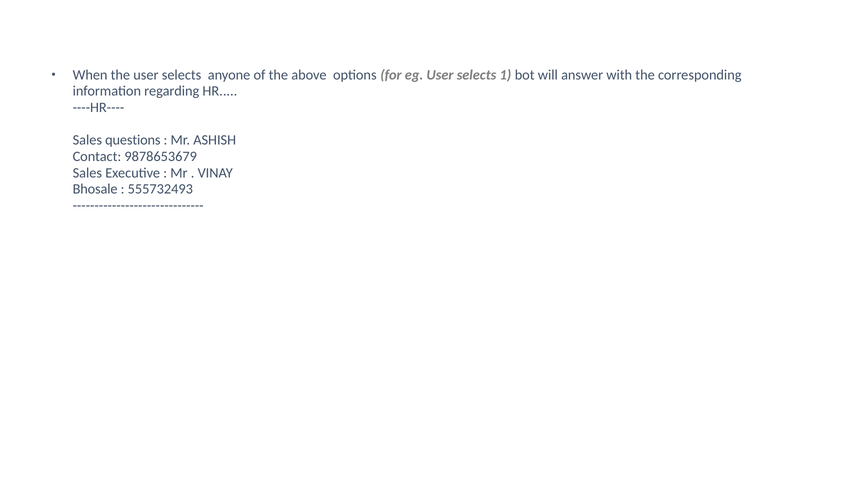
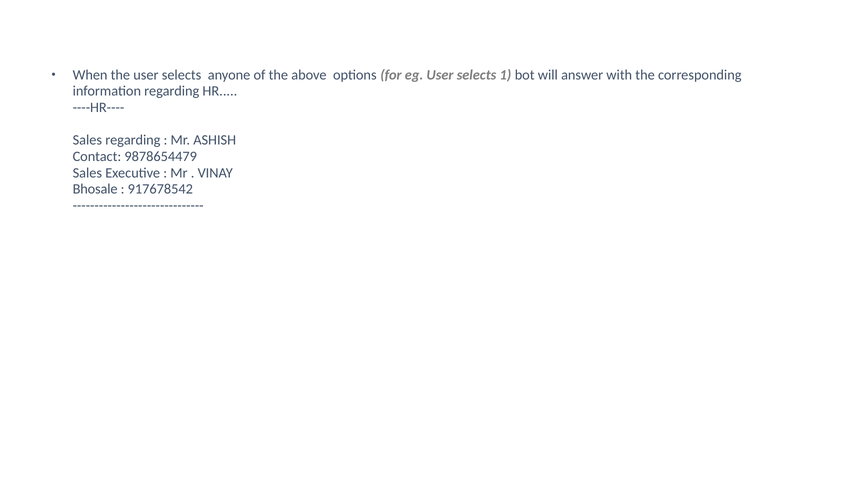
Sales questions: questions -> regarding
9878653679: 9878653679 -> 9878654479
555732493: 555732493 -> 917678542
